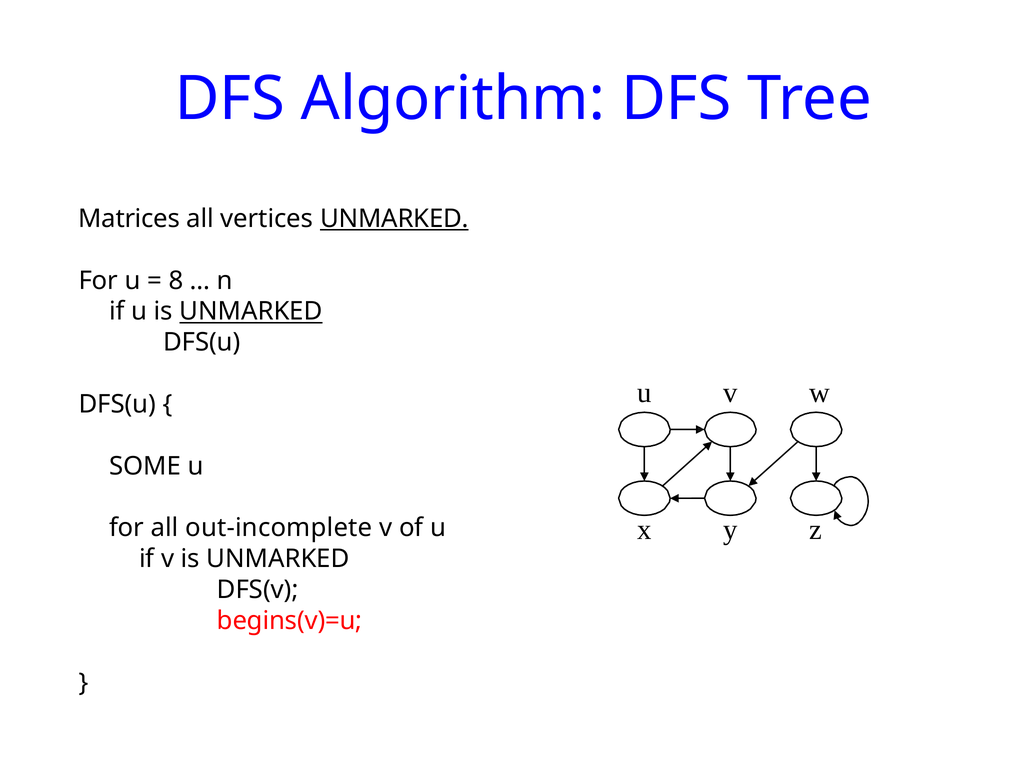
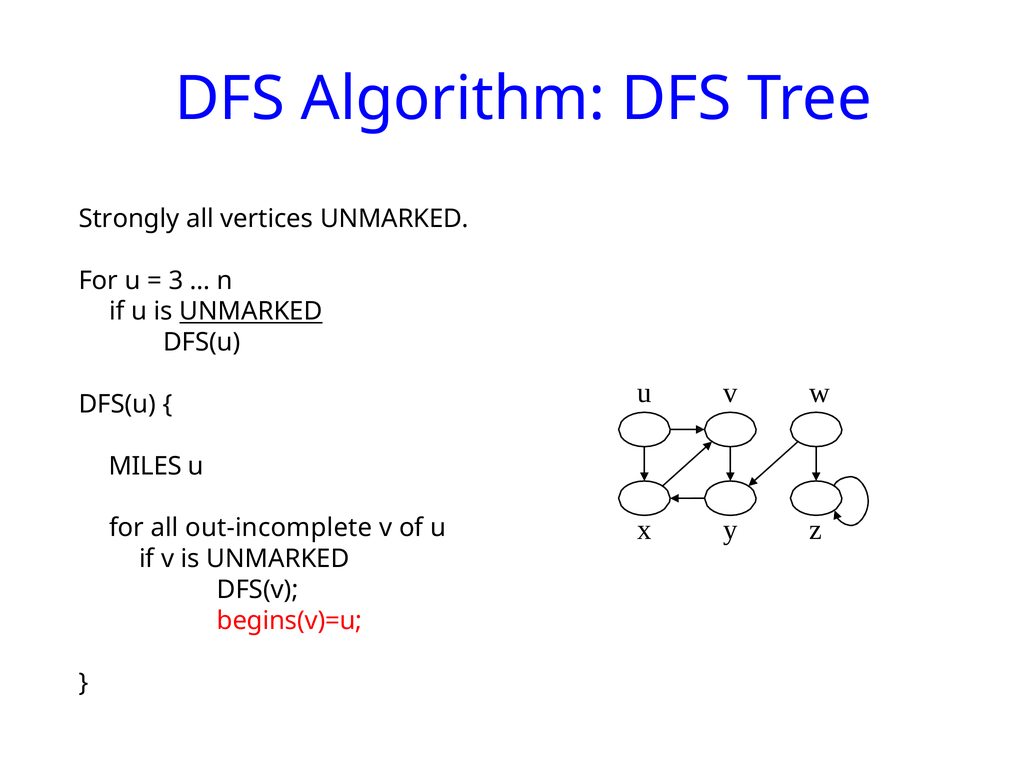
Matrices: Matrices -> Strongly
UNMARKED at (394, 219) underline: present -> none
8: 8 -> 3
SOME: SOME -> MILES
